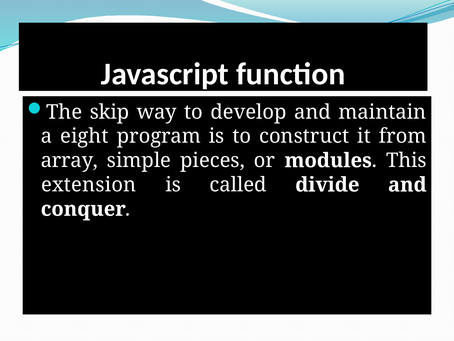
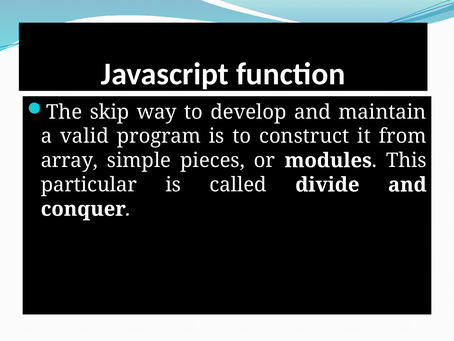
eight: eight -> valid
extension: extension -> particular
